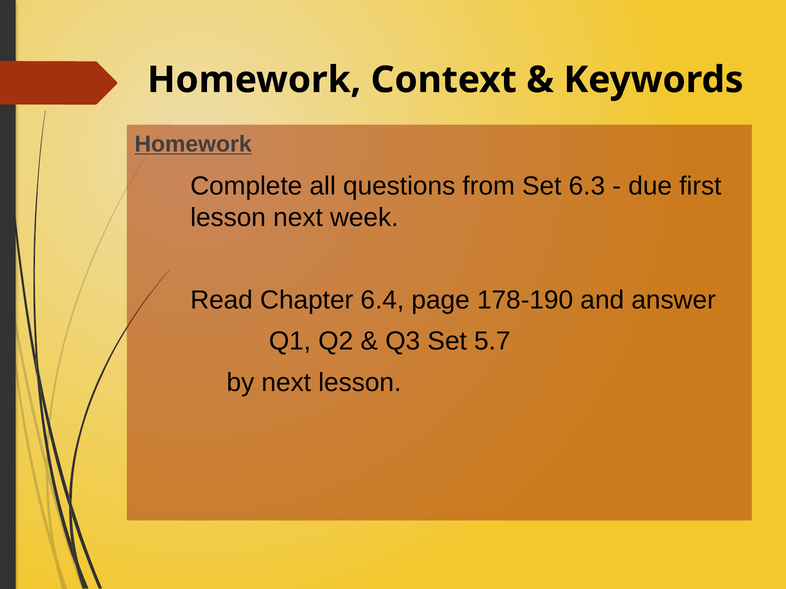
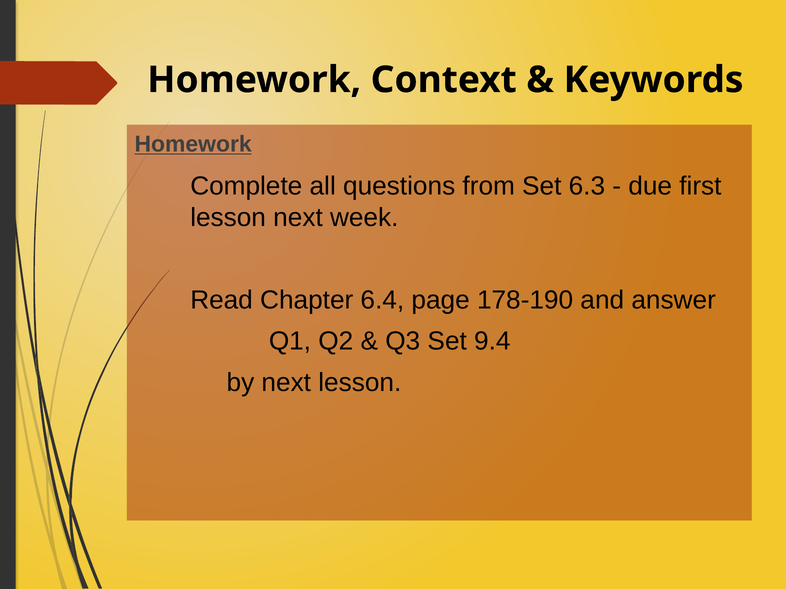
5.7: 5.7 -> 9.4
